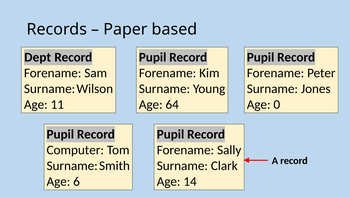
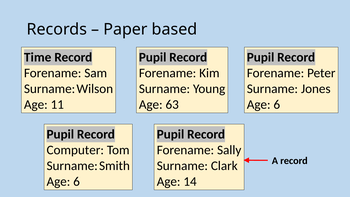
Dept: Dept -> Time
64: 64 -> 63
0 at (277, 105): 0 -> 6
